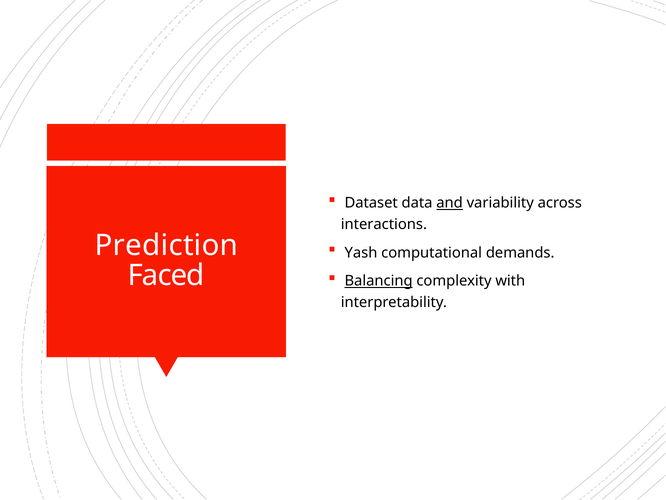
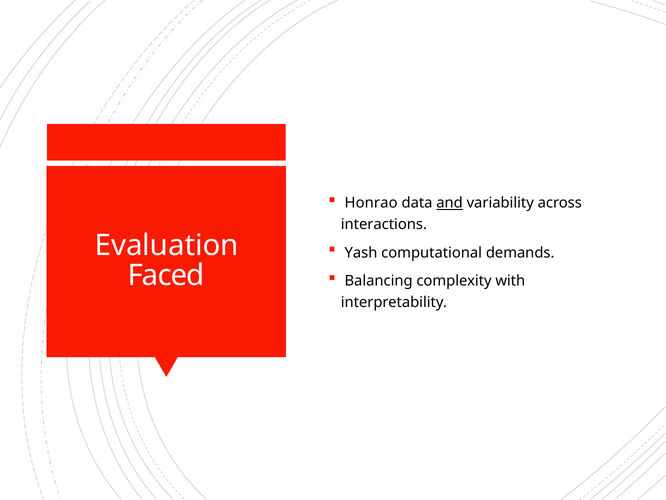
Dataset: Dataset -> Honrao
Prediction: Prediction -> Evaluation
Balancing underline: present -> none
